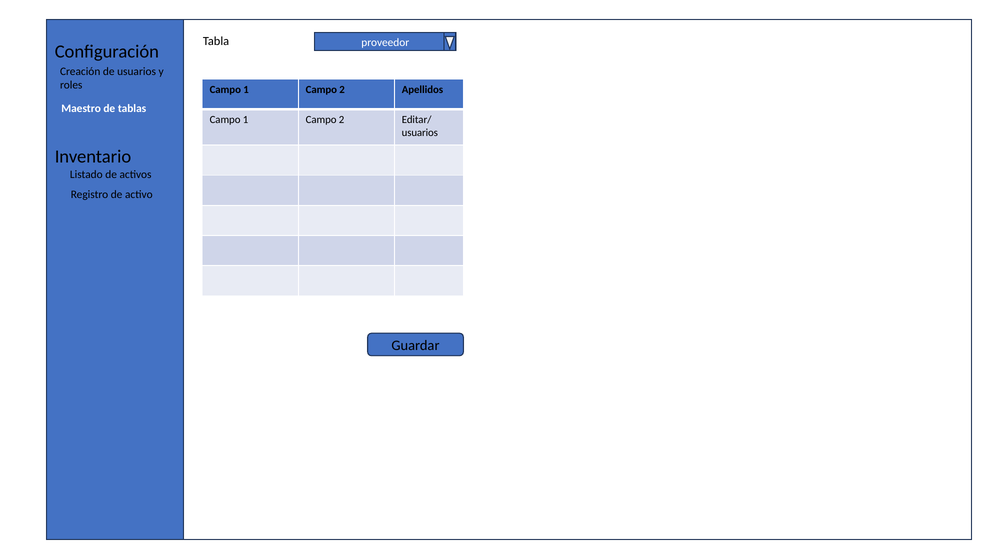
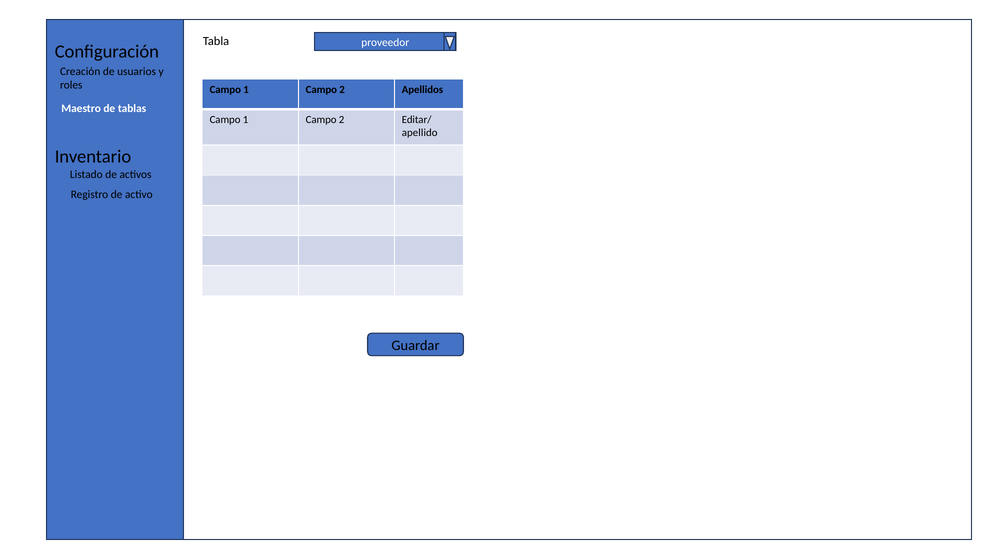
usuarios at (420, 133): usuarios -> apellido
